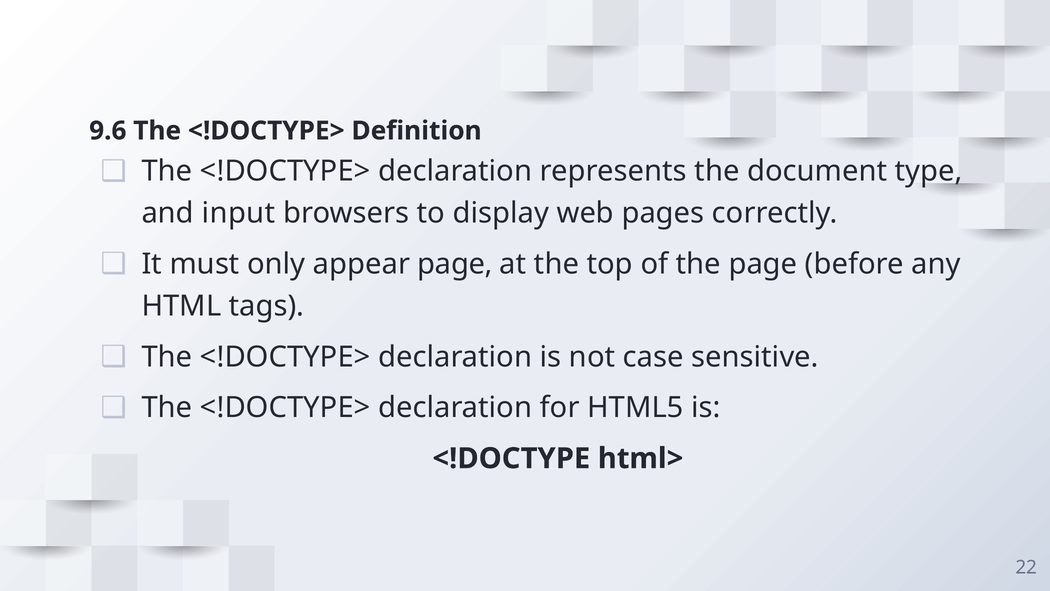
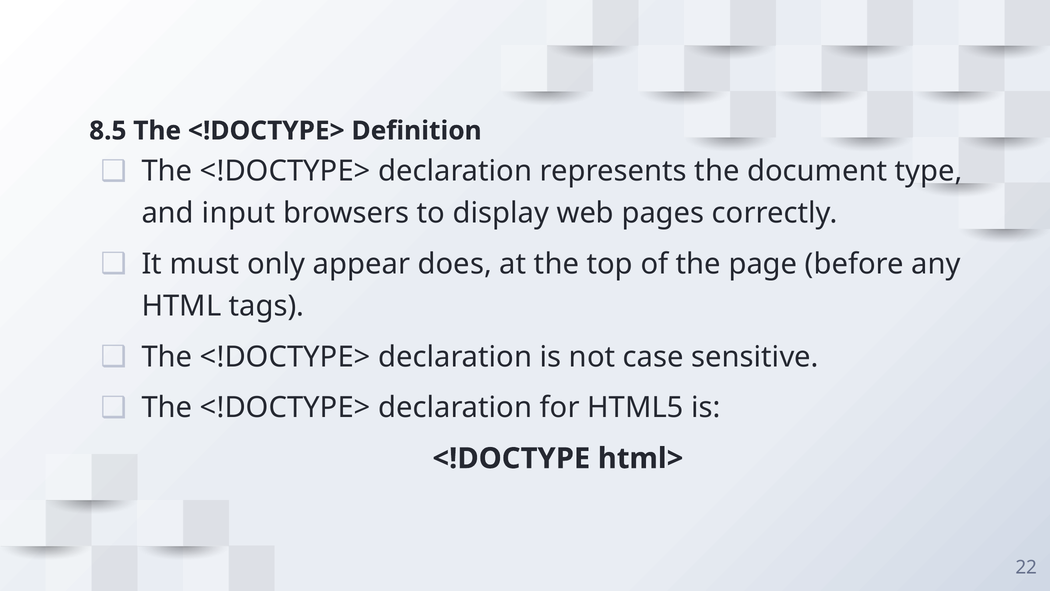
9.6: 9.6 -> 8.5
appear page: page -> does
